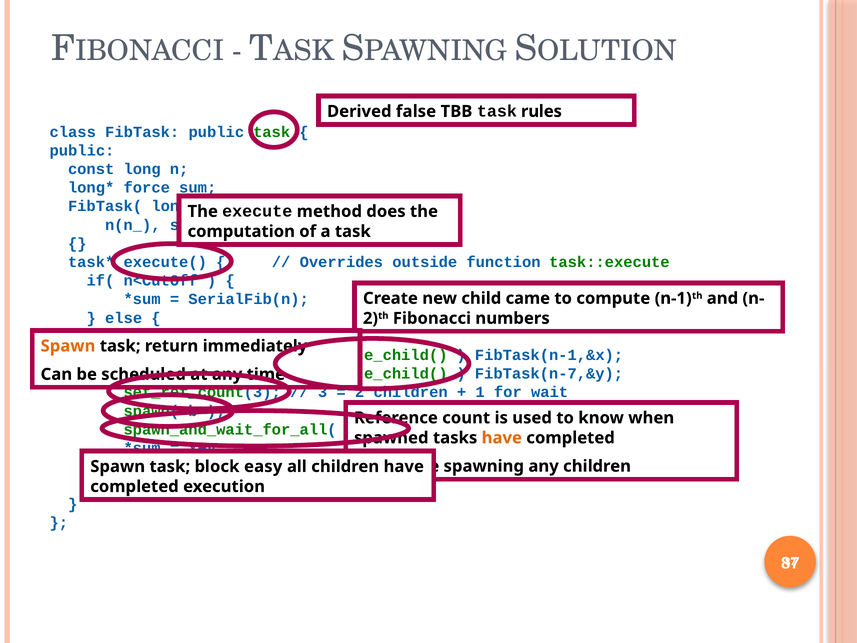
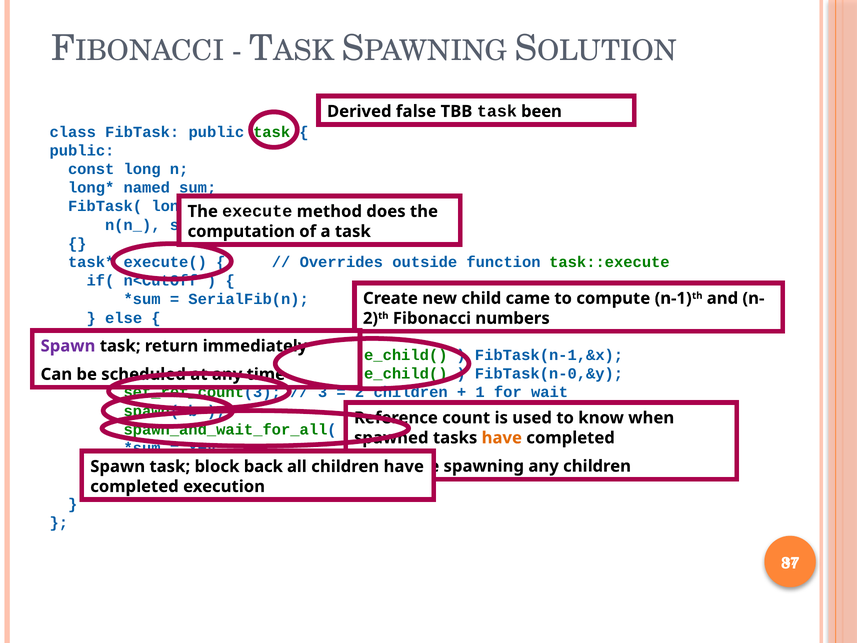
rules: rules -> been
force: force -> named
Spawn at (68, 346) colour: orange -> purple
FibTask(n-7,&y: FibTask(n-7,&y -> FibTask(n-0,&y
easy: easy -> back
